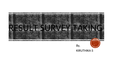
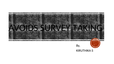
RESULT: RESULT -> AVOIDS
